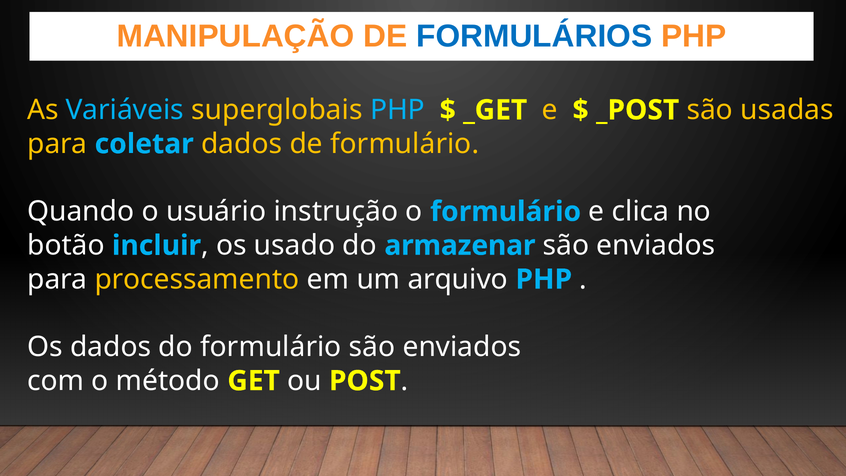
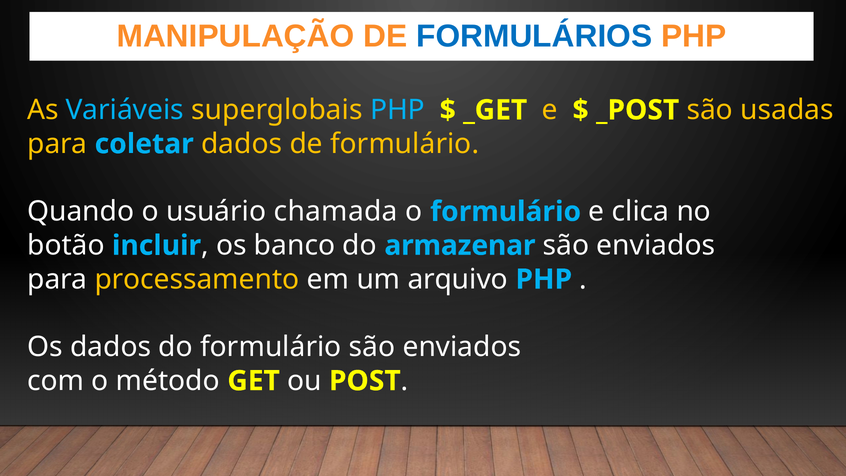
instrução: instrução -> chamada
usado: usado -> banco
